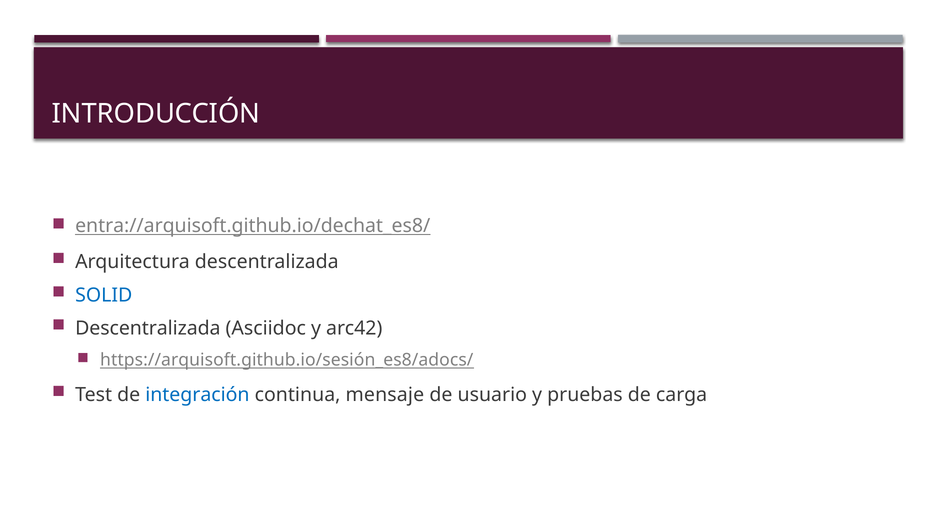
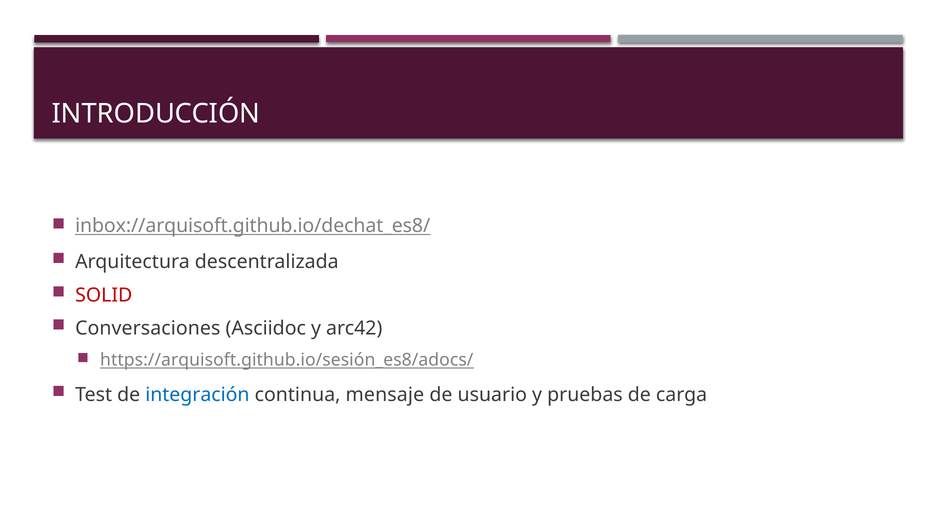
entra://arquisoft.github.io/dechat_es8/: entra://arquisoft.github.io/dechat_es8/ -> inbox://arquisoft.github.io/dechat_es8/
SOLID colour: blue -> red
Descentralizada at (148, 328): Descentralizada -> Conversaciones
